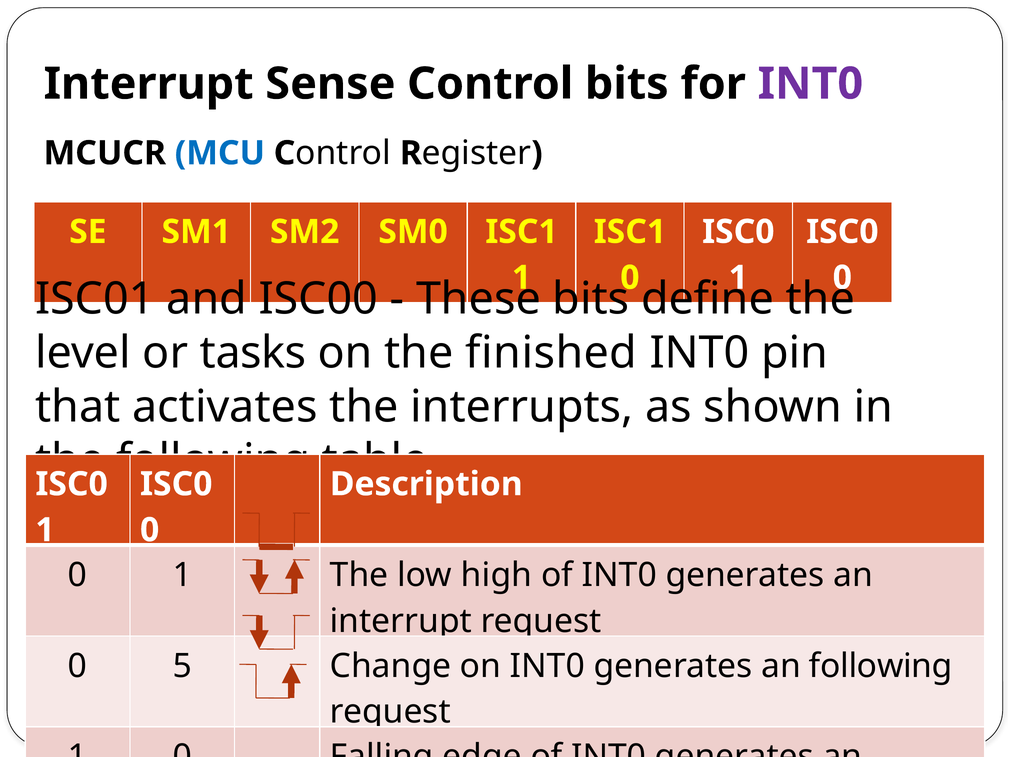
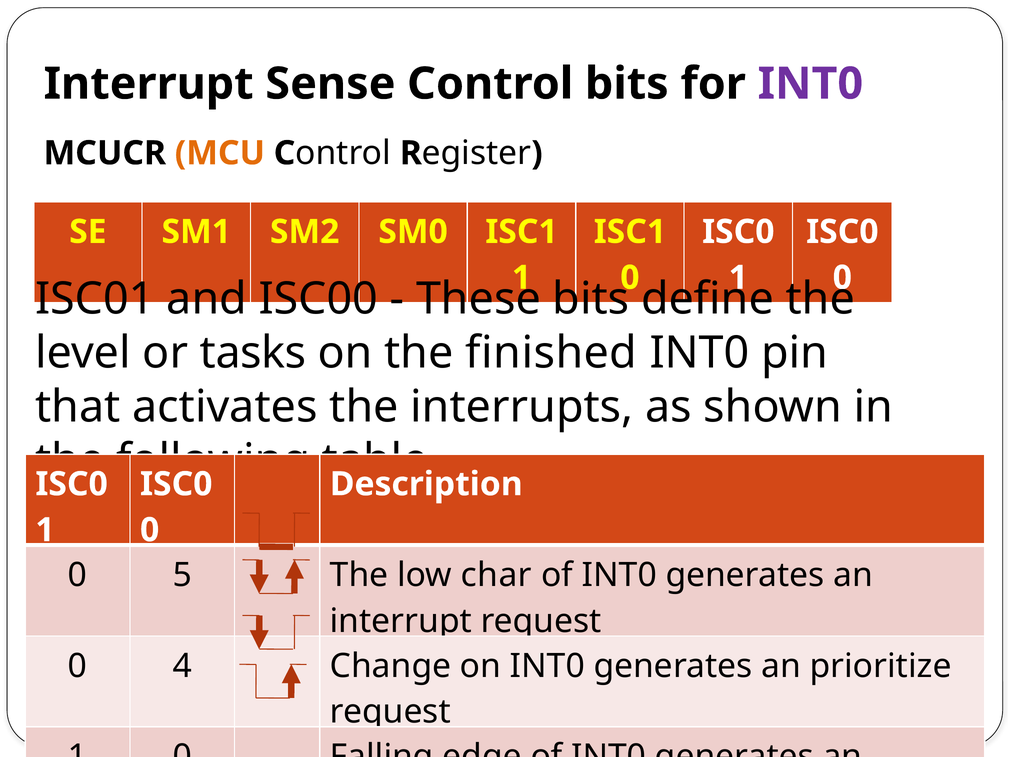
MCU colour: blue -> orange
0 1: 1 -> 5
high: high -> char
5: 5 -> 4
an following: following -> prioritize
